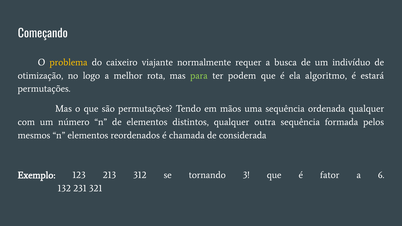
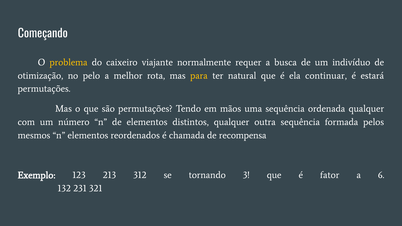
logo: logo -> pelo
para colour: light green -> yellow
podem: podem -> natural
algoritmo: algoritmo -> continuar
considerada: considerada -> recompensa
